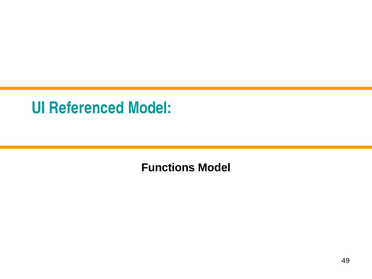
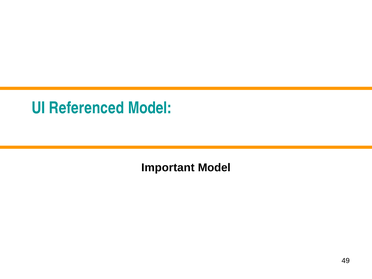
Functions: Functions -> Important
